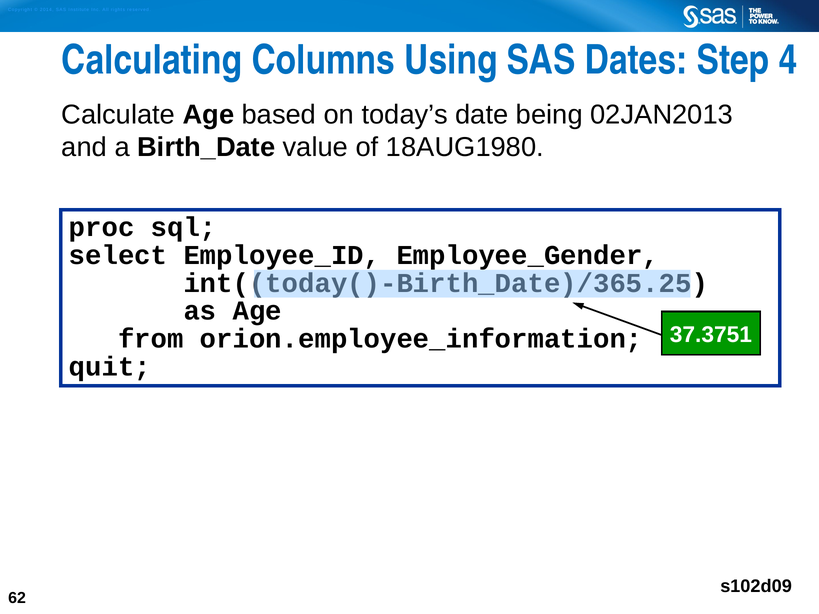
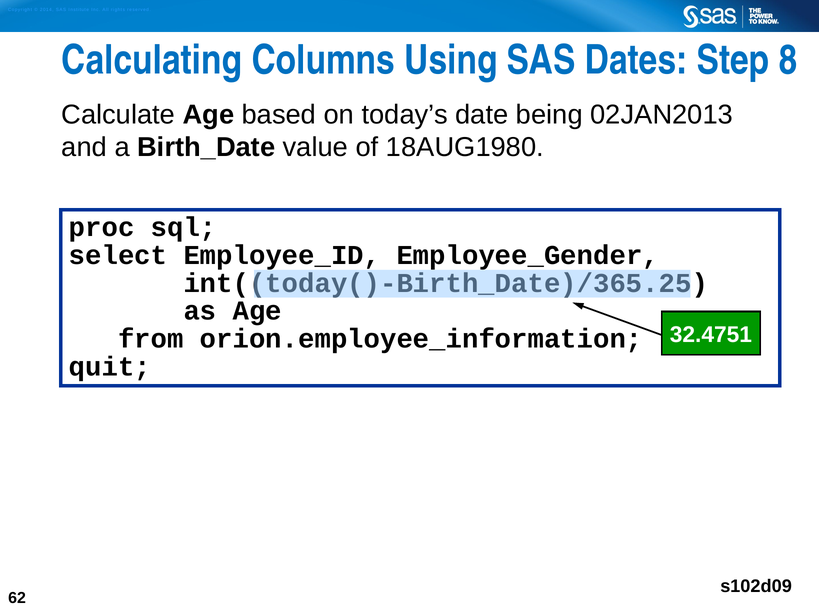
4: 4 -> 8
37.3751: 37.3751 -> 32.4751
